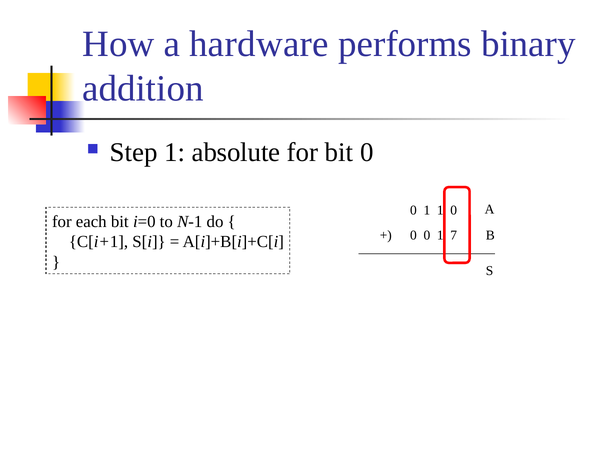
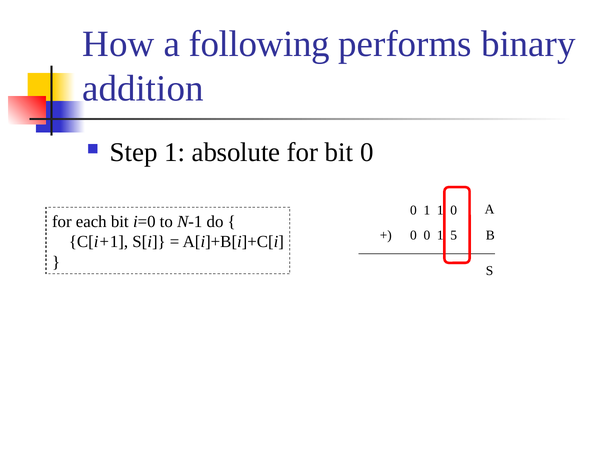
hardware: hardware -> following
7: 7 -> 5
